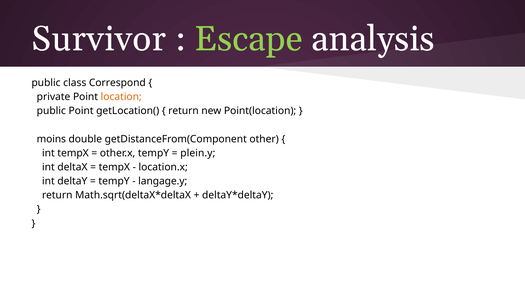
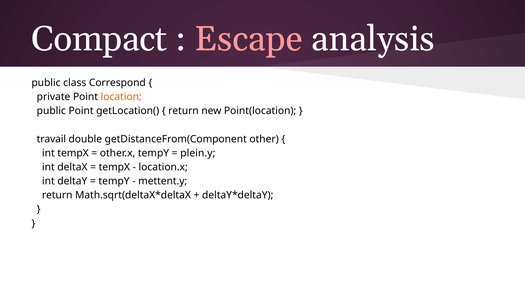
Survivor: Survivor -> Compact
Escape colour: light green -> pink
moins: moins -> travail
langage.y: langage.y -> mettent.y
